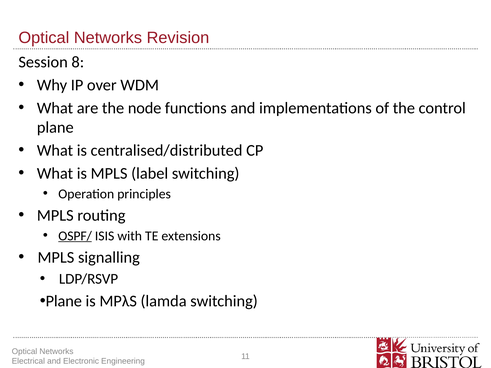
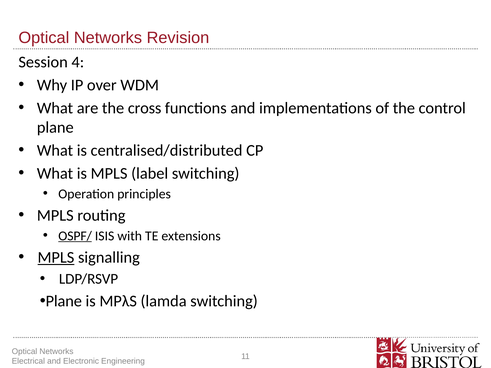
8: 8 -> 4
node: node -> cross
MPLS at (56, 257) underline: none -> present
